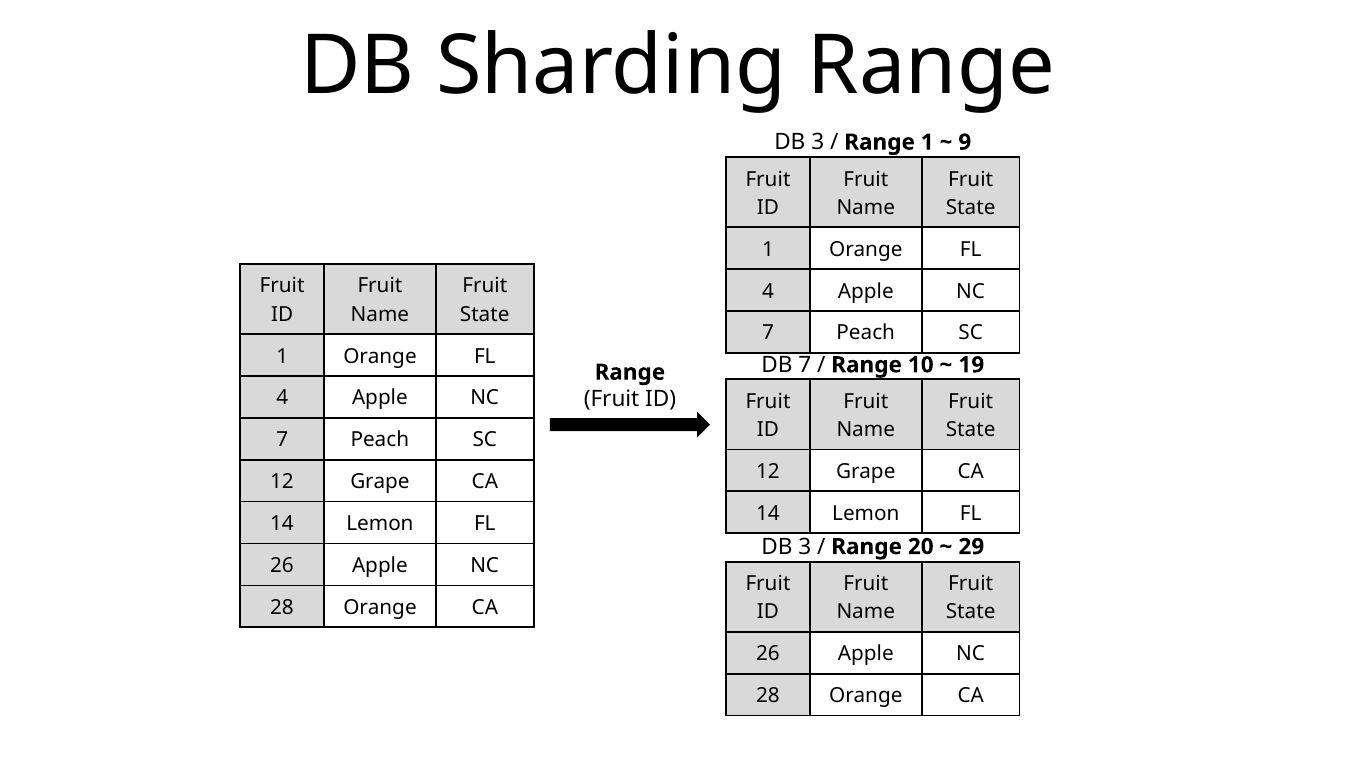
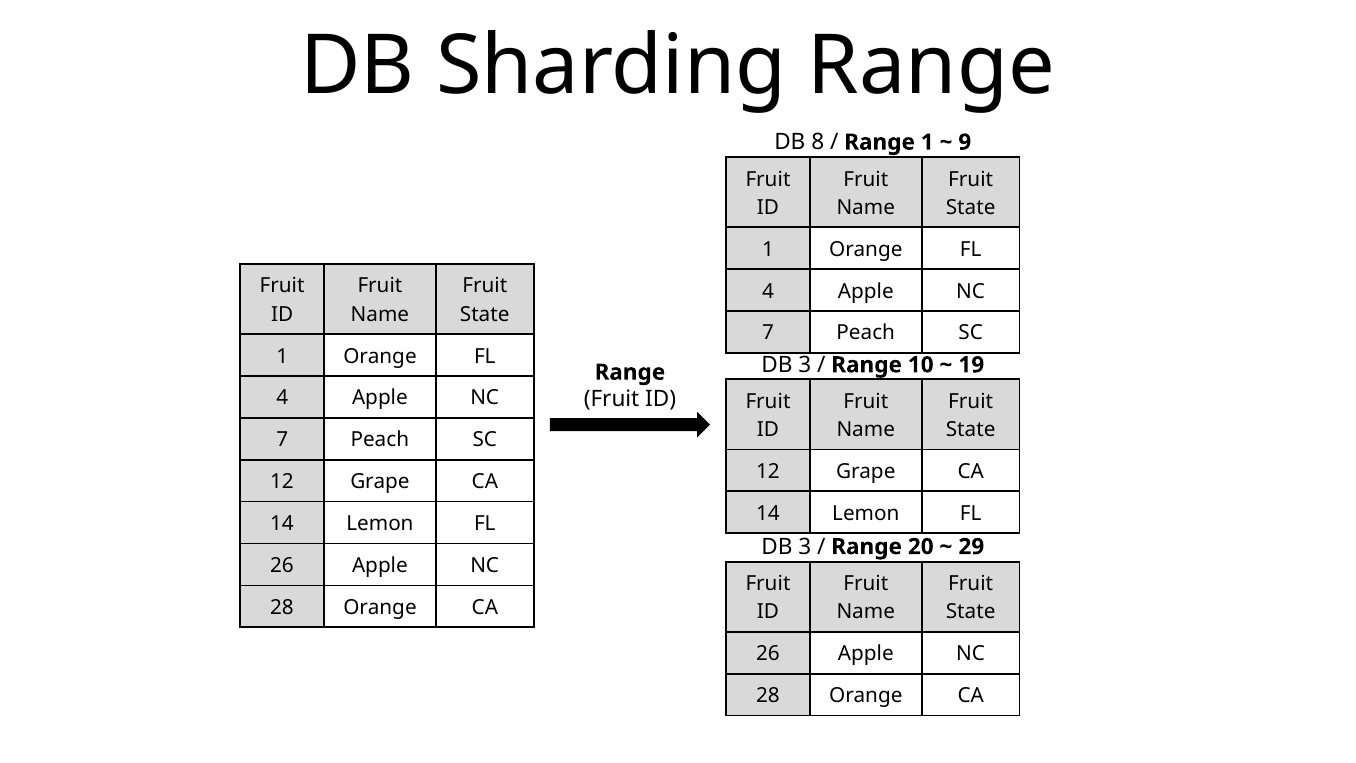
3 at (818, 142): 3 -> 8
7 at (805, 365): 7 -> 3
